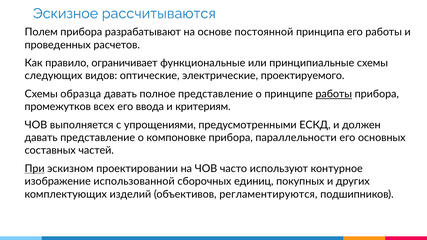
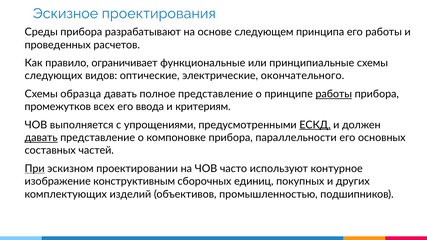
рассчитываются: рассчитываются -> проектирования
Полем: Полем -> Среды
постоянной: постоянной -> следующем
проектируемого: проектируемого -> окончательного
ЕСКД underline: none -> present
давать at (41, 138) underline: none -> present
использованной: использованной -> конструктивным
регламентируются: регламентируются -> промышленностью
